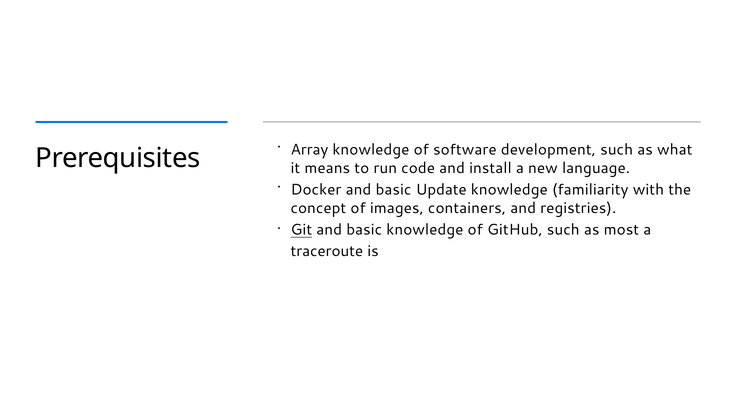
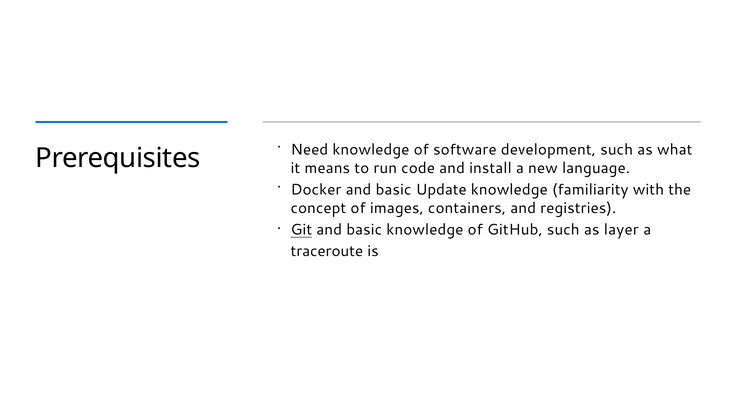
Array: Array -> Need
most: most -> layer
